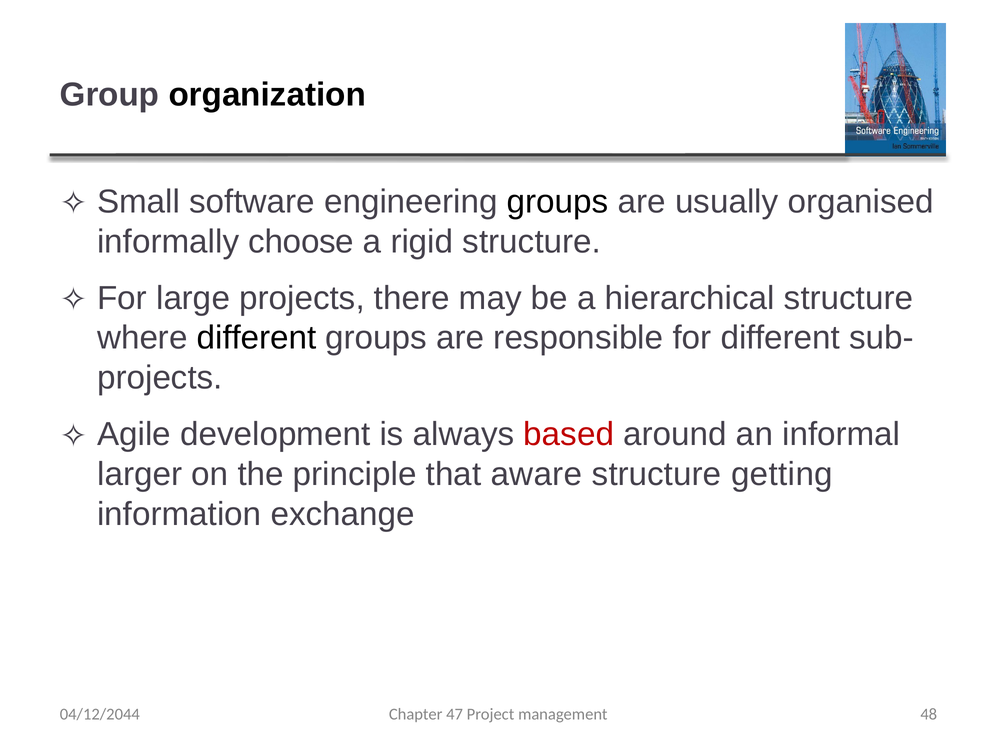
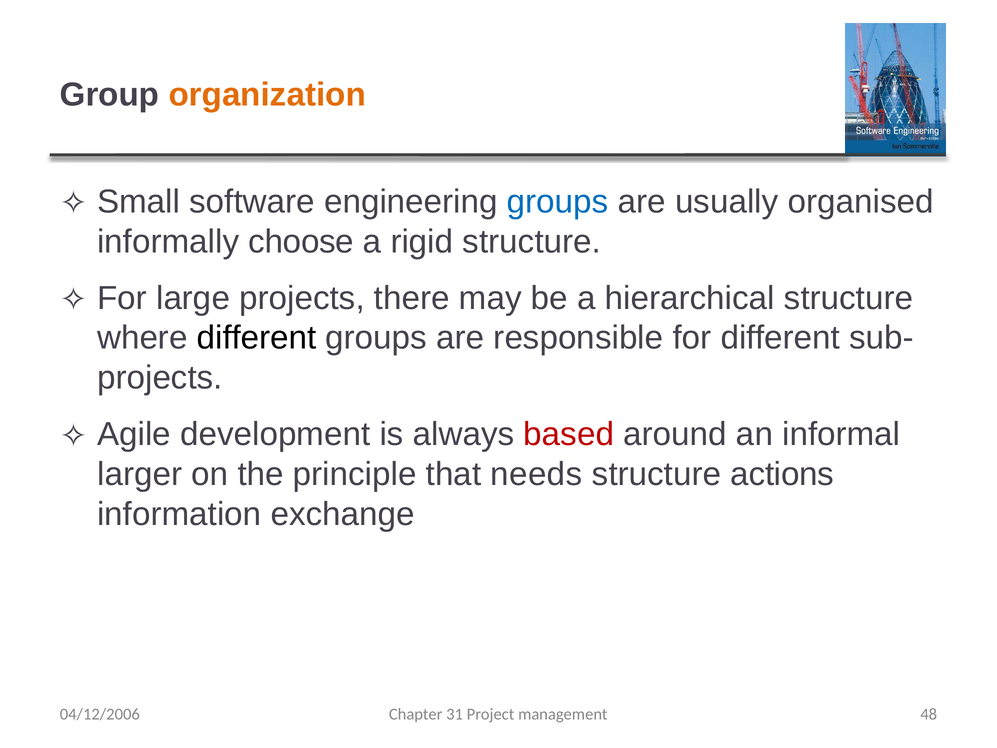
organization colour: black -> orange
groups at (558, 202) colour: black -> blue
aware: aware -> needs
getting: getting -> actions
04/12/2044: 04/12/2044 -> 04/12/2006
47: 47 -> 31
